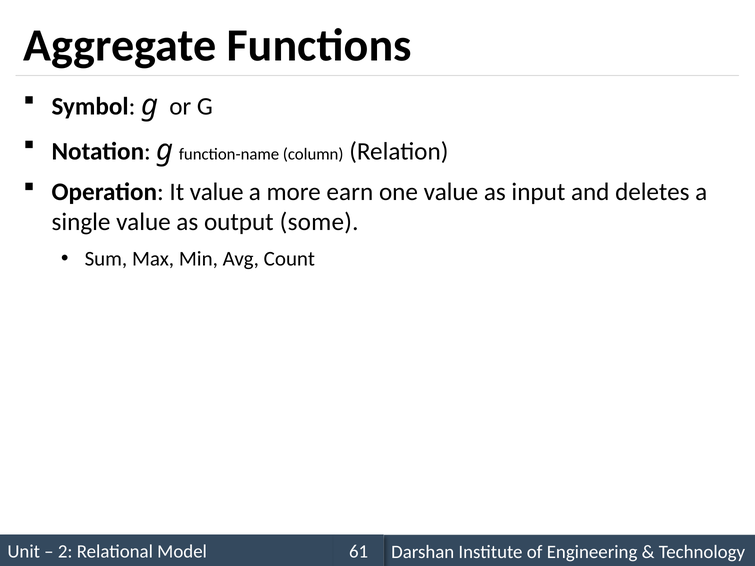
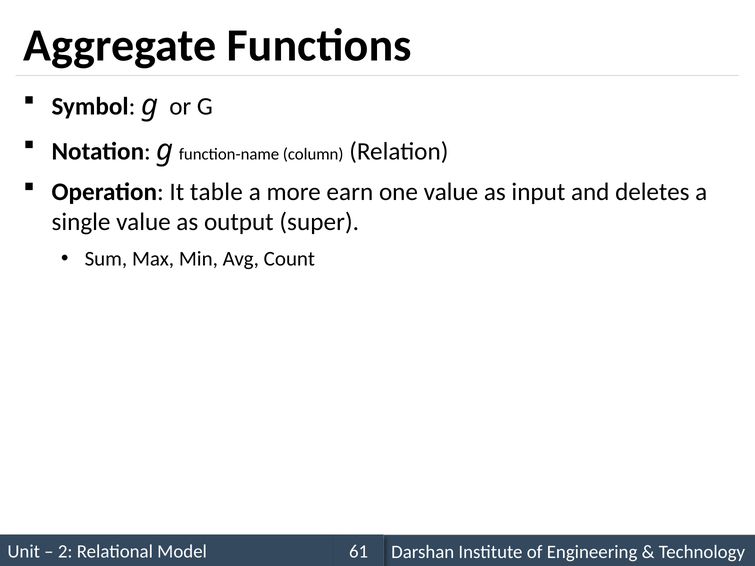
It value: value -> table
some: some -> super
